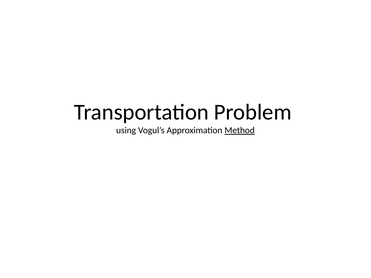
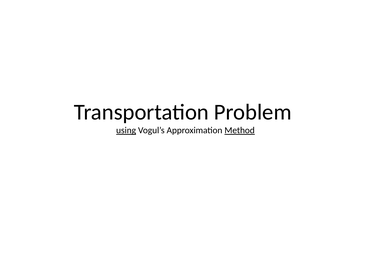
using underline: none -> present
